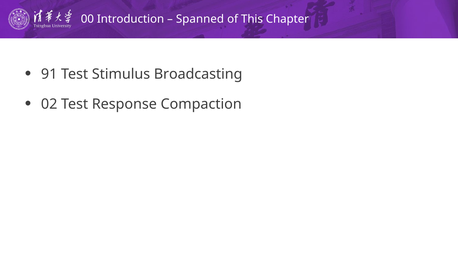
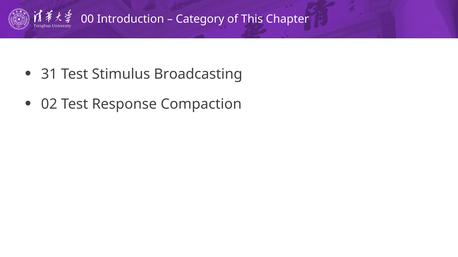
Spanned: Spanned -> Category
91: 91 -> 31
